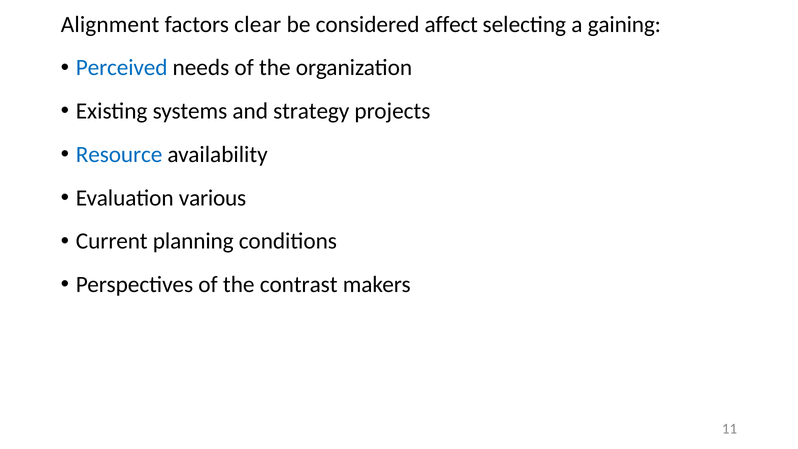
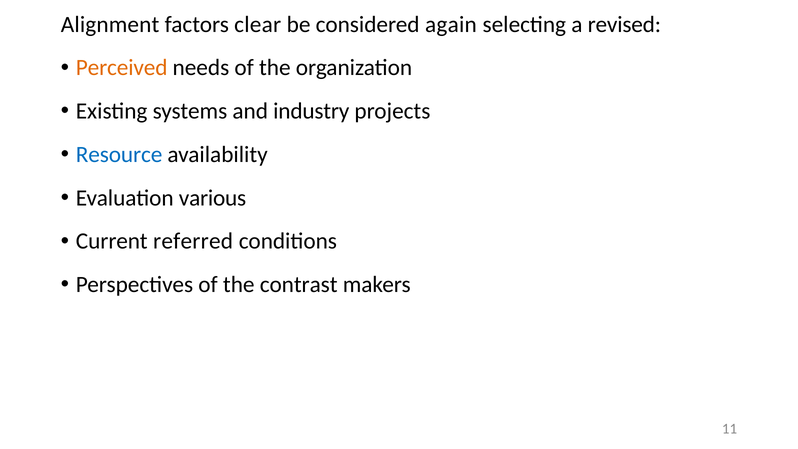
affect: affect -> again
gaining: gaining -> revised
Perceived colour: blue -> orange
strategy: strategy -> industry
planning: planning -> referred
